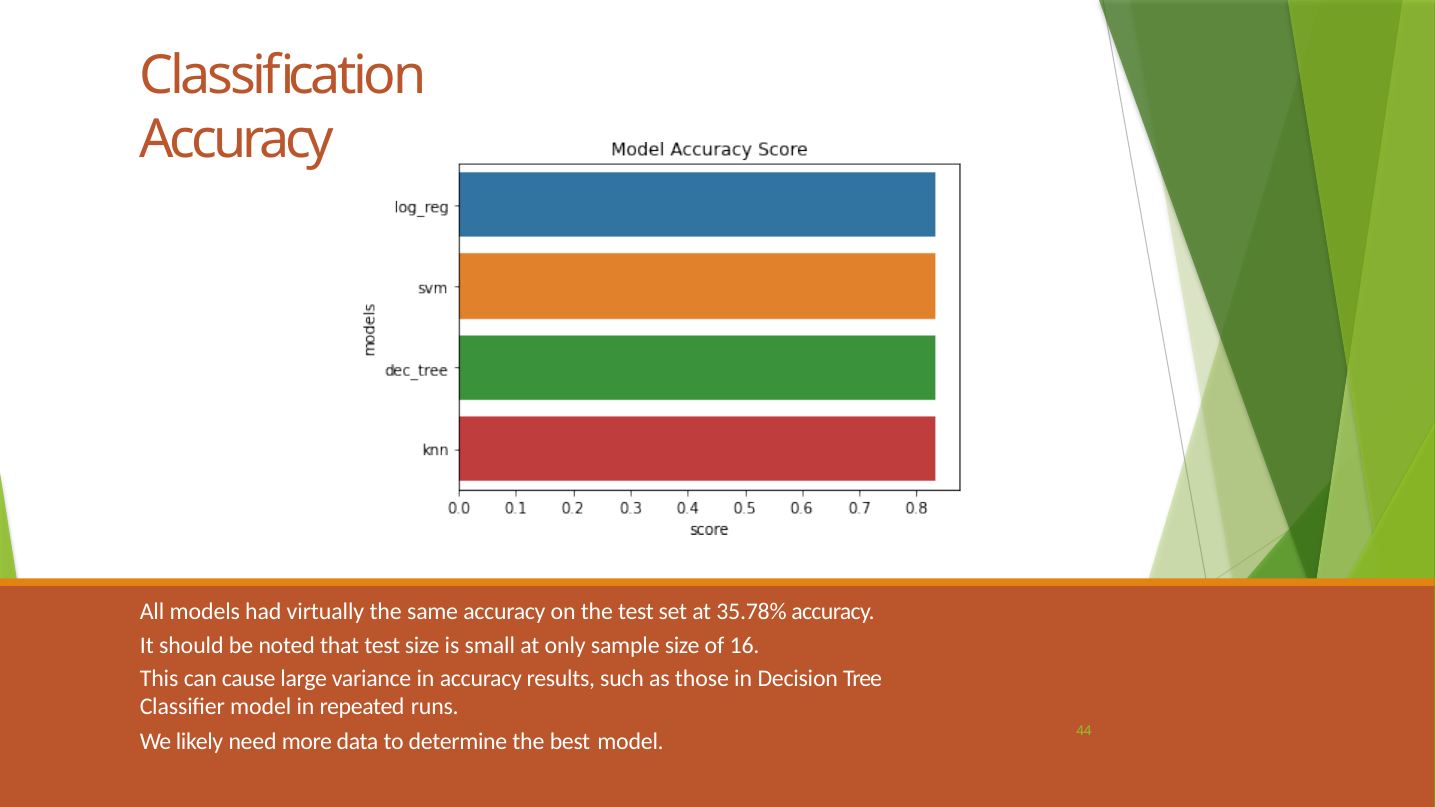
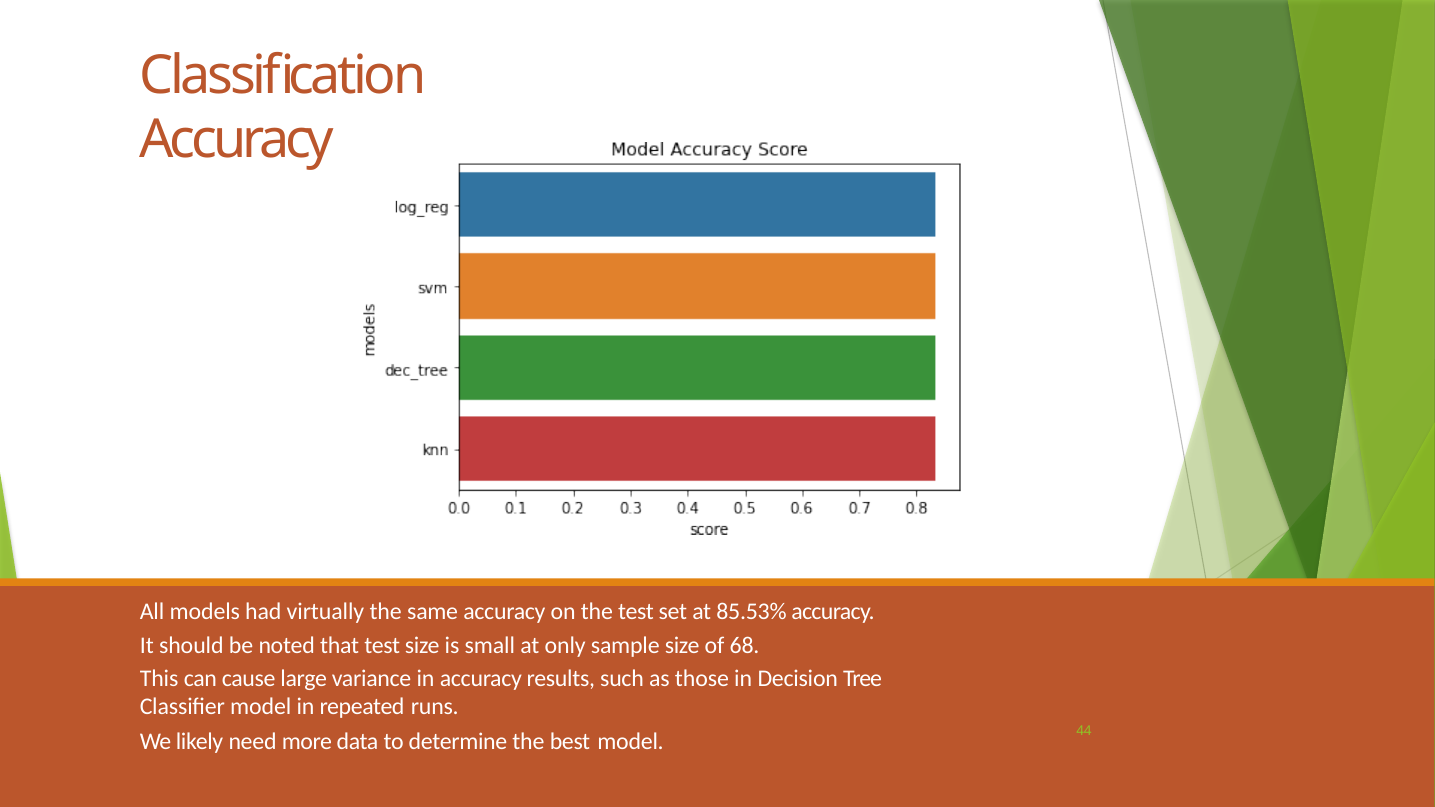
35.78%: 35.78% -> 85.53%
16: 16 -> 68
